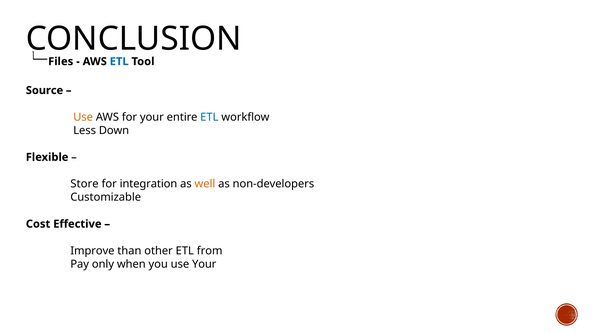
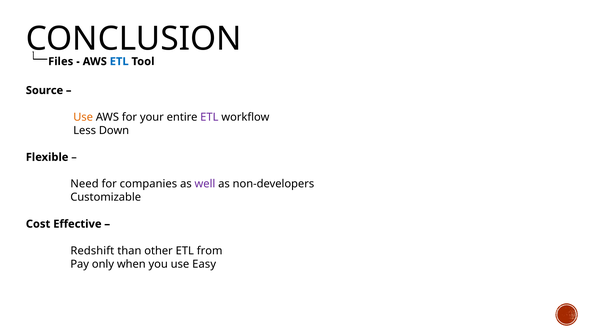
ETL at (209, 117) colour: blue -> purple
Store: Store -> Need
integration: integration -> companies
well colour: orange -> purple
Improve: Improve -> Redshift
use Your: Your -> Easy
